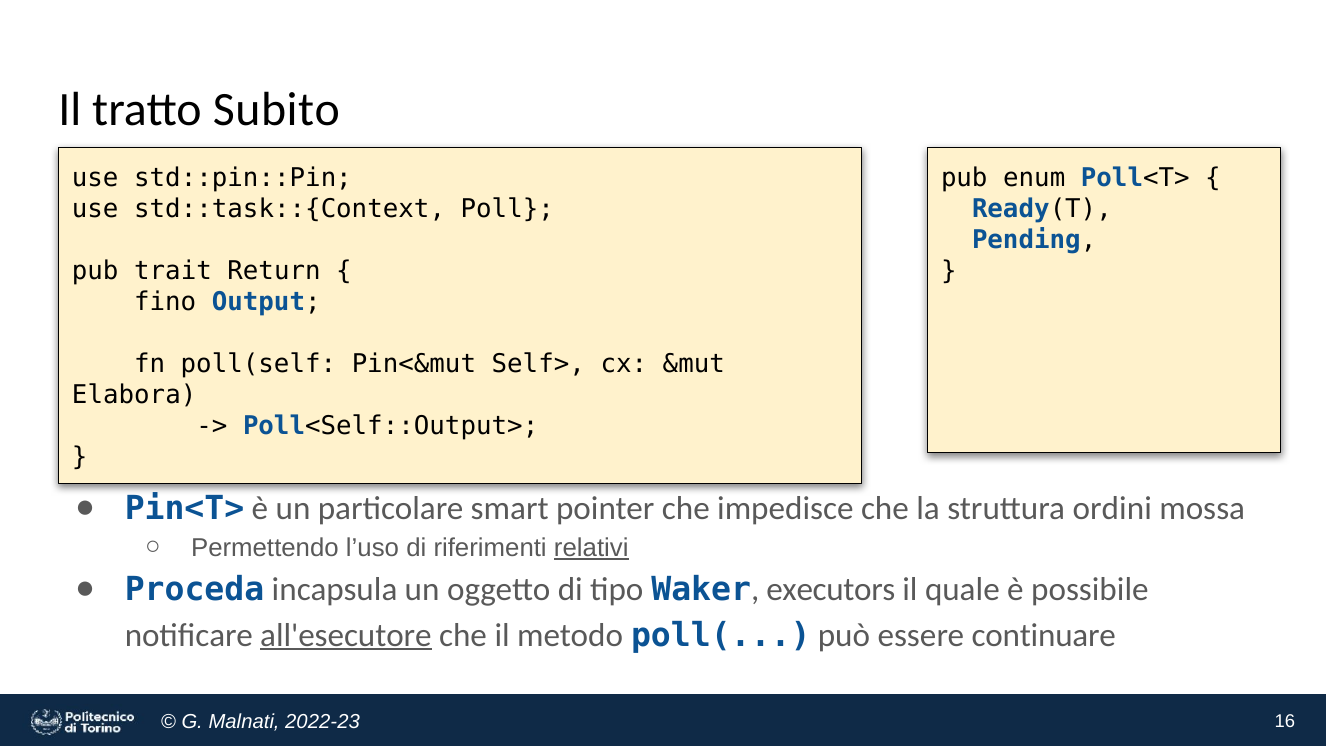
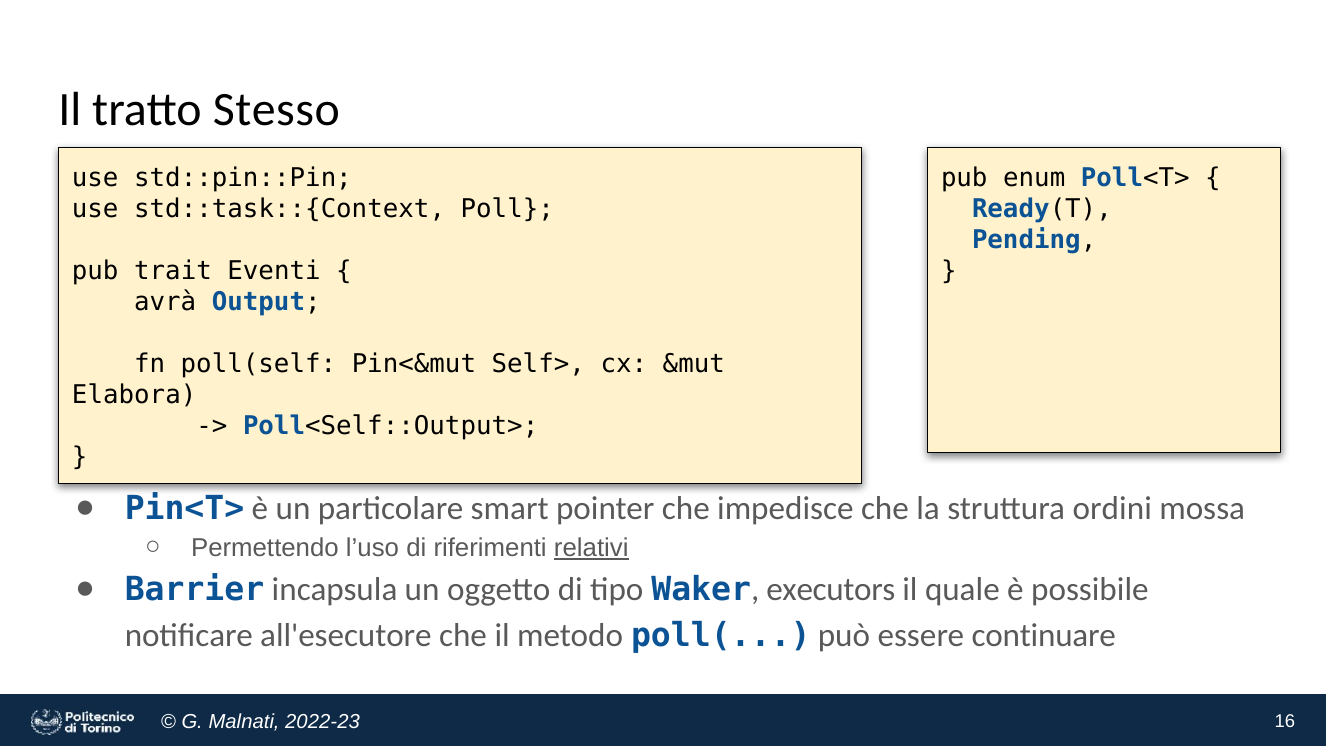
Subito: Subito -> Stesso
Return: Return -> Eventi
fino: fino -> avrà
Proceda: Proceda -> Barrier
all'esecutore underline: present -> none
